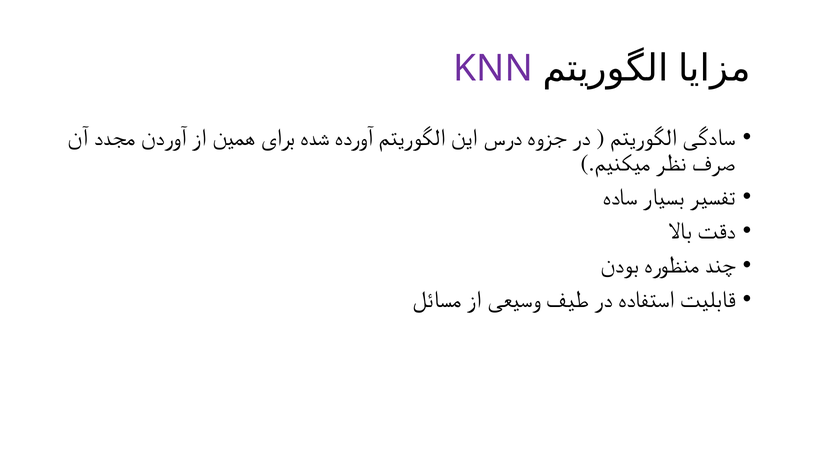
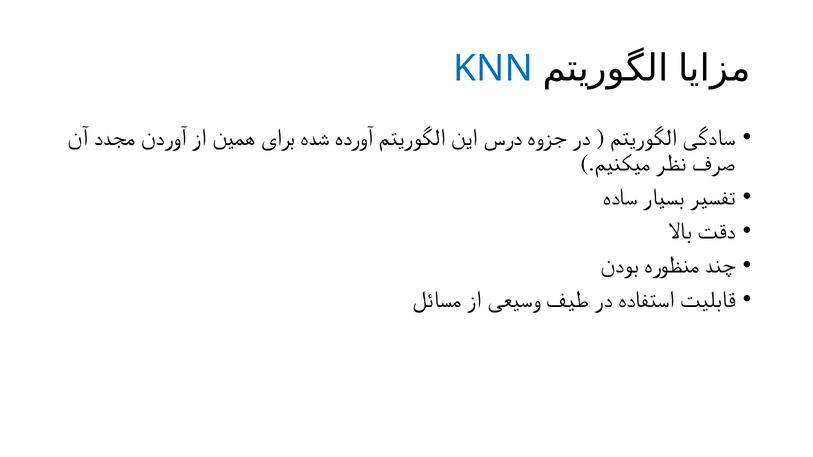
KNN colour: purple -> blue
